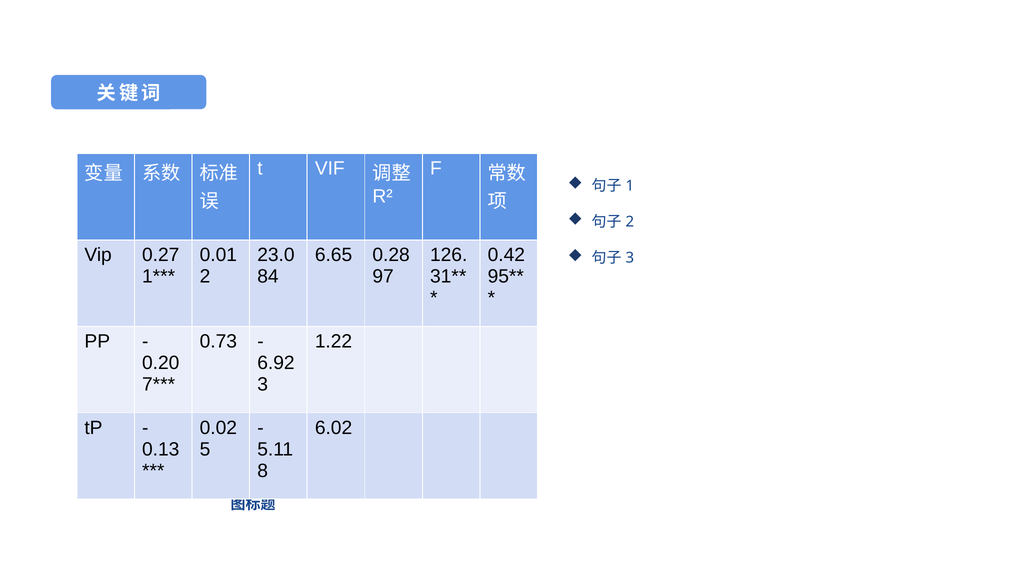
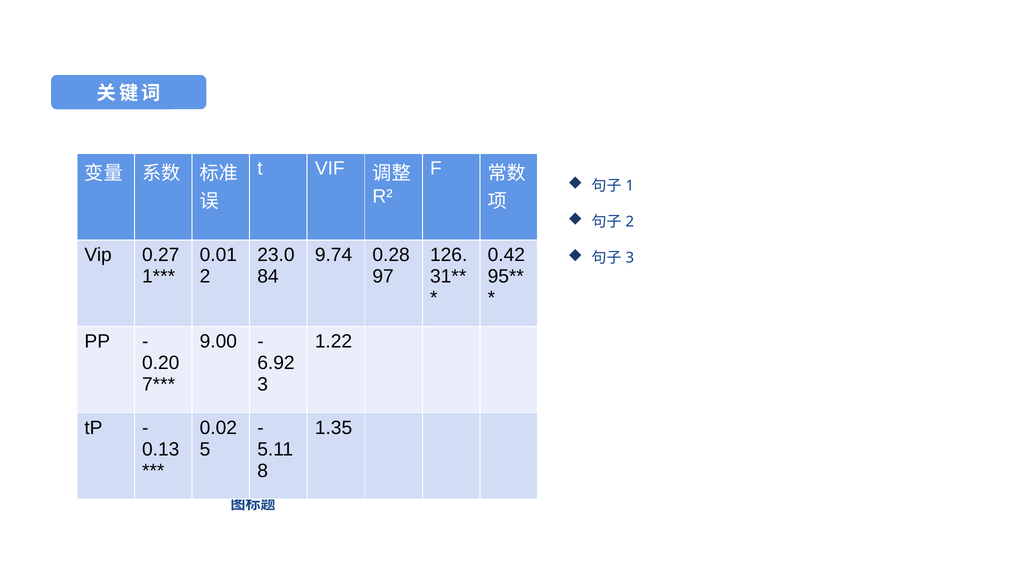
6.65: 6.65 -> 9.74
0.73: 0.73 -> 9.00
6.02: 6.02 -> 1.35
